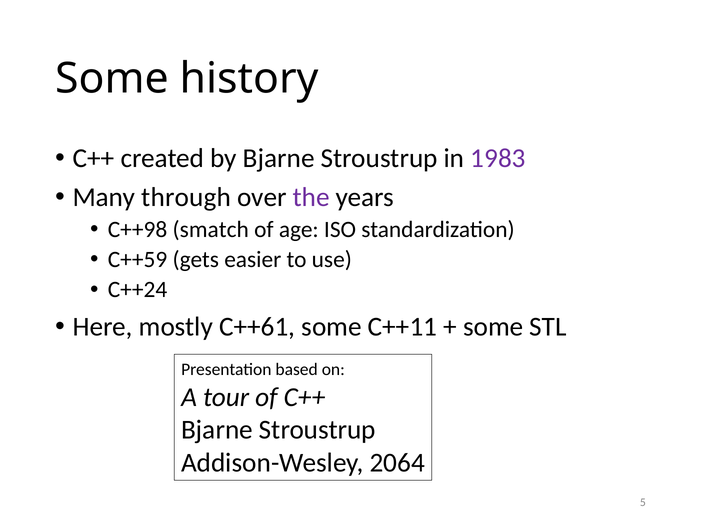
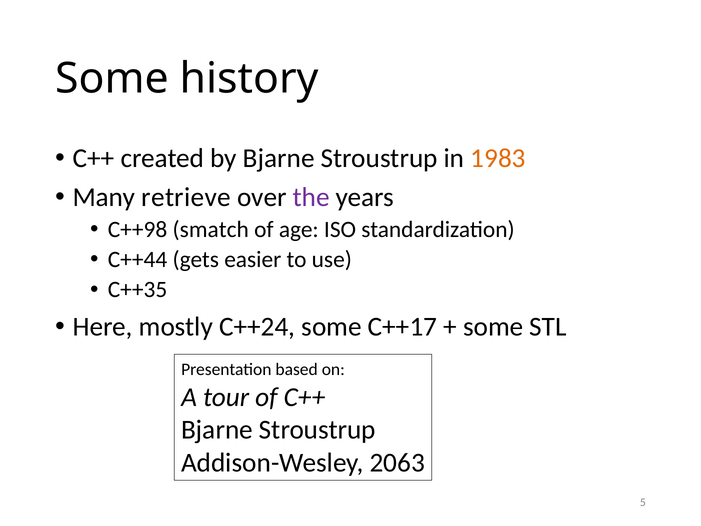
1983 colour: purple -> orange
through: through -> retrieve
C++59: C++59 -> C++44
C++24: C++24 -> C++35
C++61: C++61 -> C++24
C++11: C++11 -> C++17
2064: 2064 -> 2063
